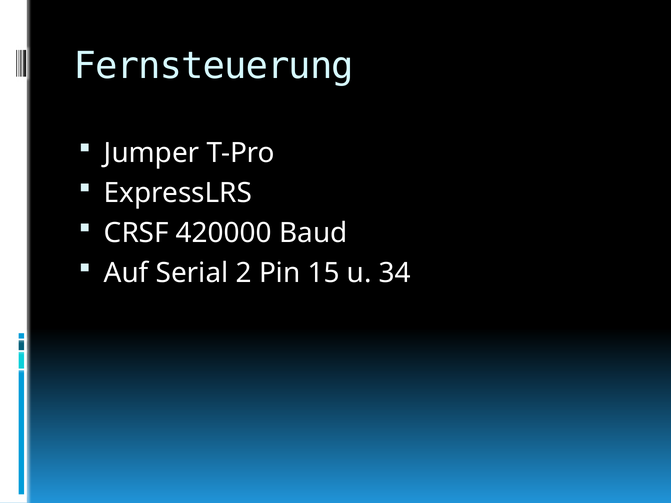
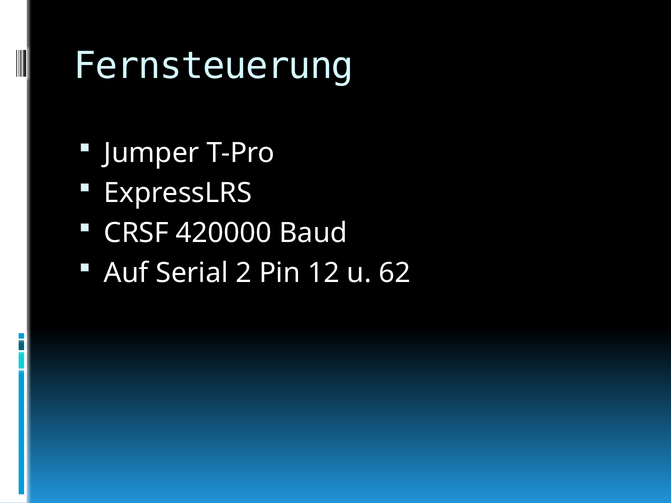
15: 15 -> 12
34: 34 -> 62
